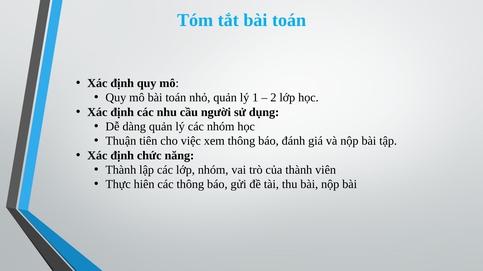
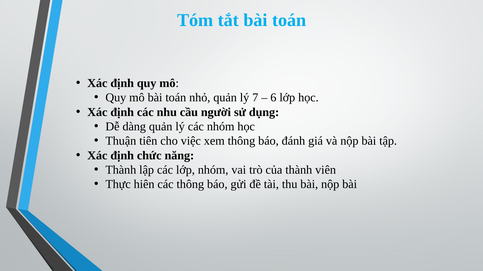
1: 1 -> 7
2: 2 -> 6
